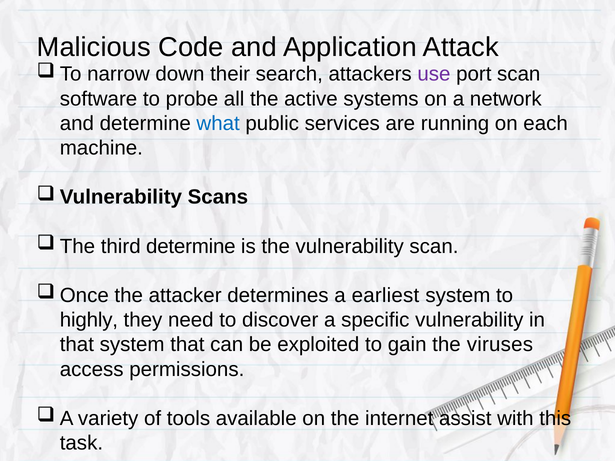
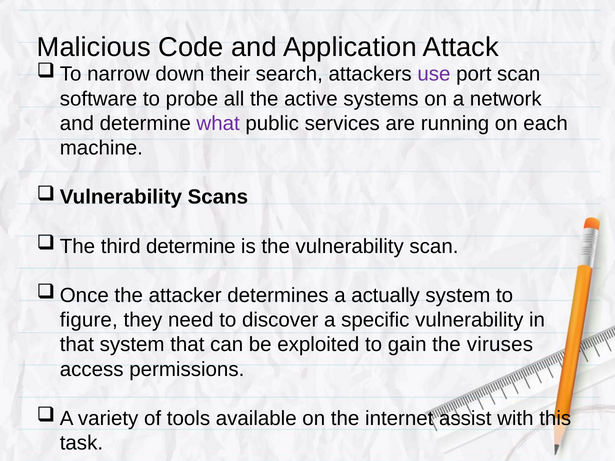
what colour: blue -> purple
earliest: earliest -> actually
highly: highly -> figure
